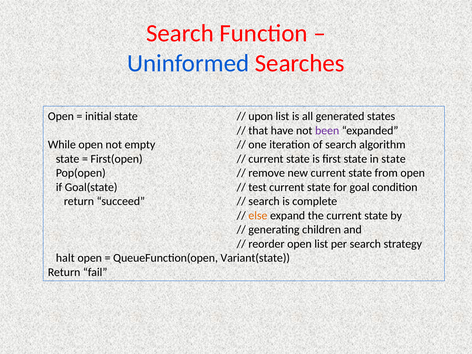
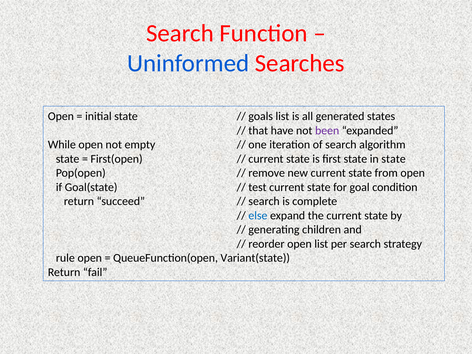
upon: upon -> goals
else colour: orange -> blue
halt: halt -> rule
